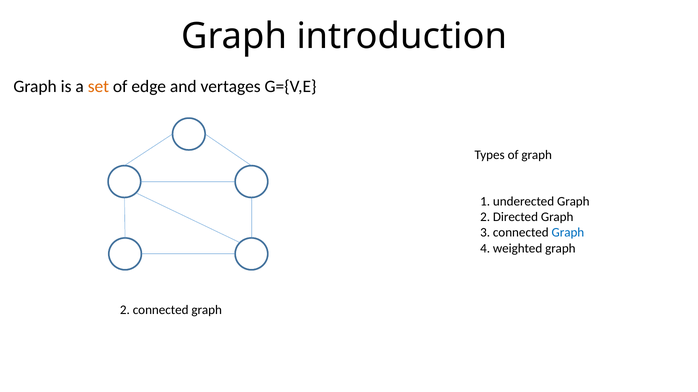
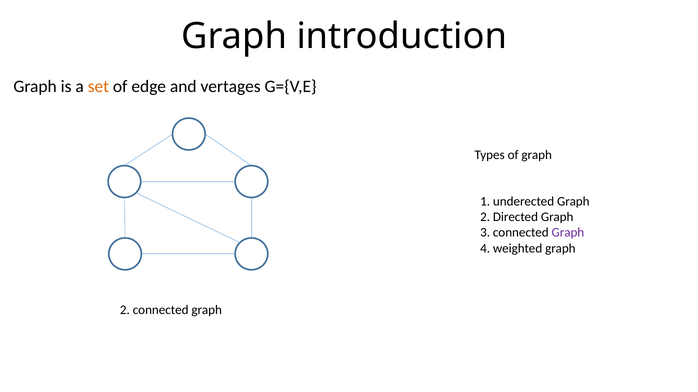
Graph at (568, 233) colour: blue -> purple
